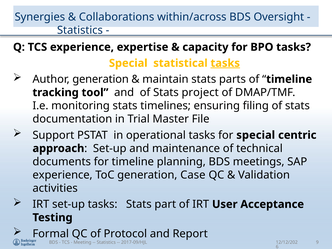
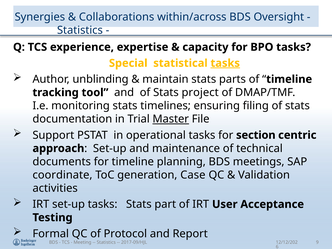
Author generation: generation -> unblinding
Master underline: none -> present
for special: special -> section
experience at (63, 175): experience -> coordinate
